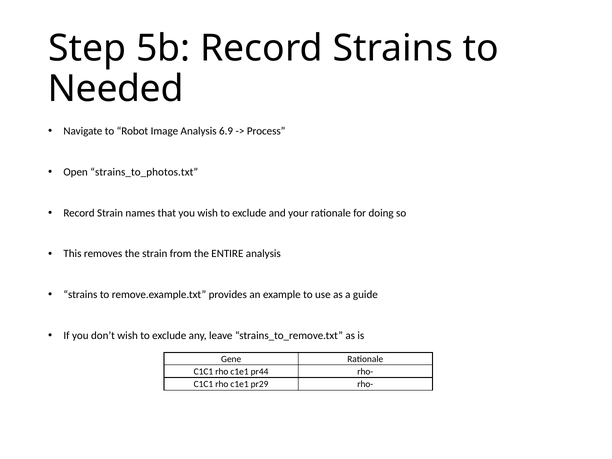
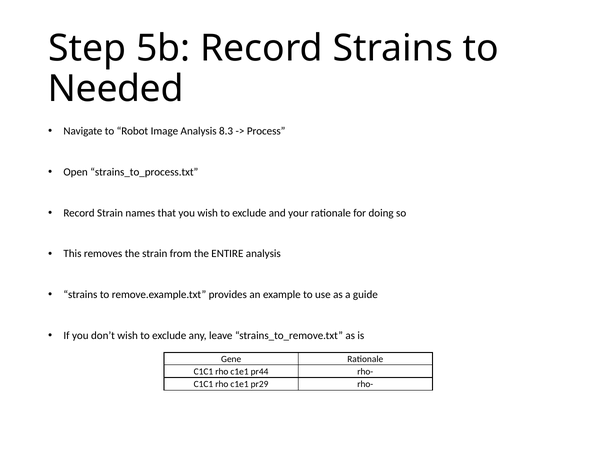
6.9: 6.9 -> 8.3
strains_to_photos.txt: strains_to_photos.txt -> strains_to_process.txt
